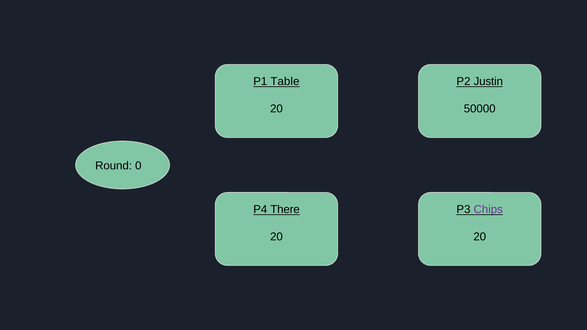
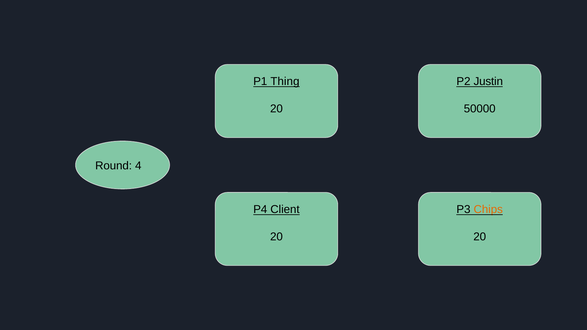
Table: Table -> Thing
0: 0 -> 4
There: There -> Client
Chips colour: purple -> orange
